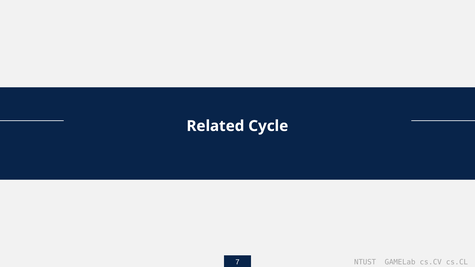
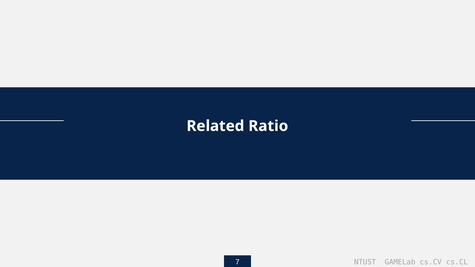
Cycle: Cycle -> Ratio
